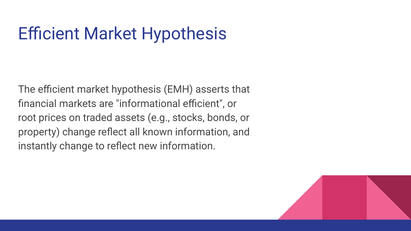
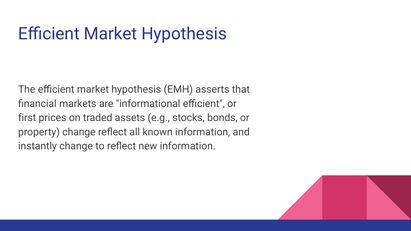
root: root -> first
